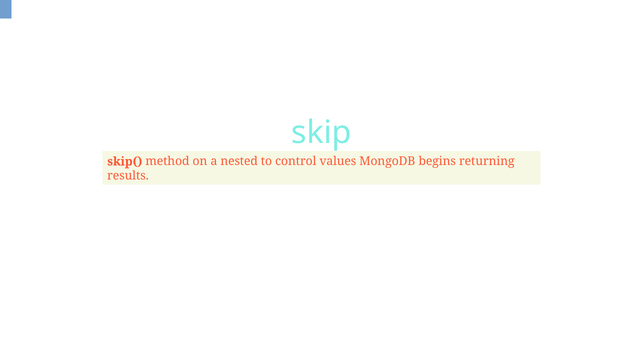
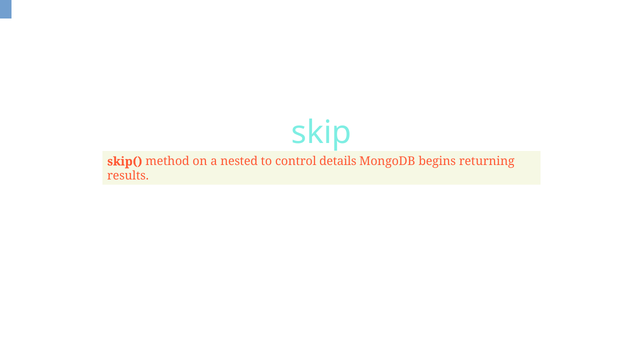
values: values -> details
